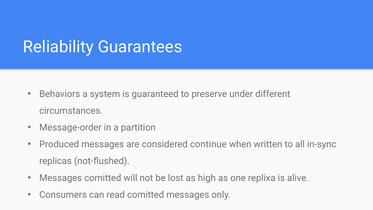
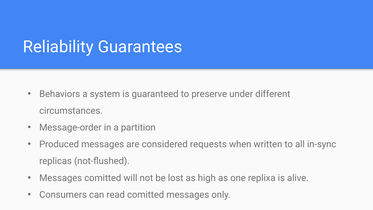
continue: continue -> requests
